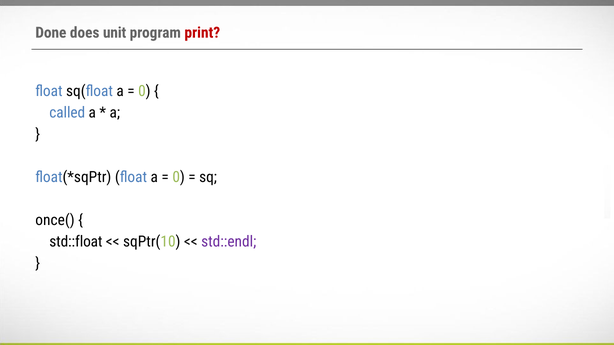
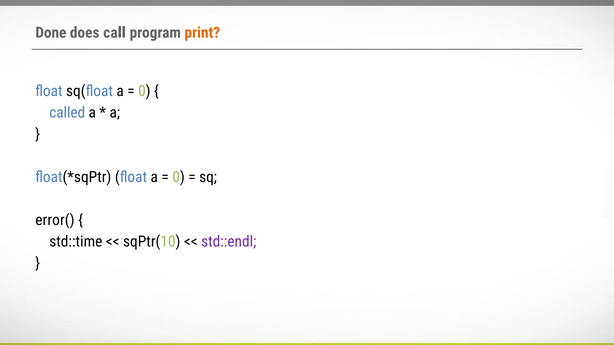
unit: unit -> call
print colour: red -> orange
once(: once( -> error(
std::float: std::float -> std::time
